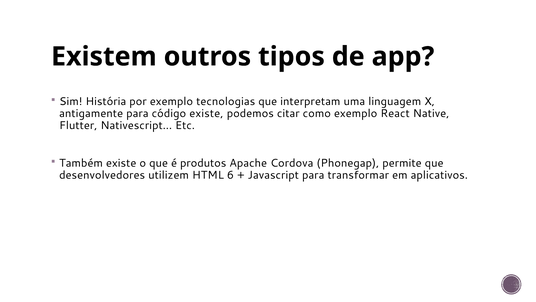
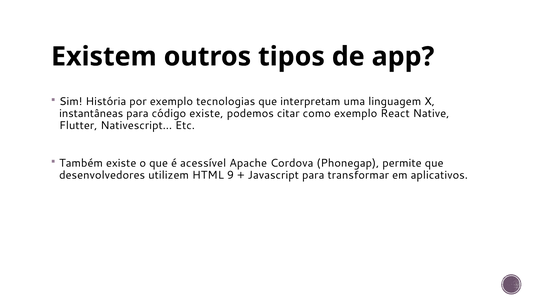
antigamente: antigamente -> instantâneas
produtos: produtos -> acessível
6: 6 -> 9
